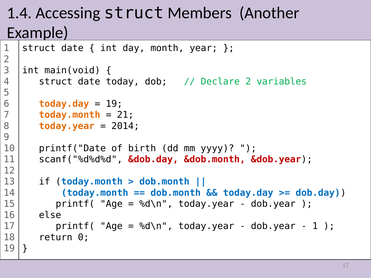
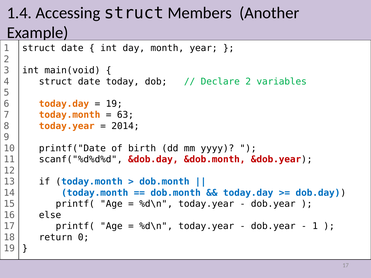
21: 21 -> 63
